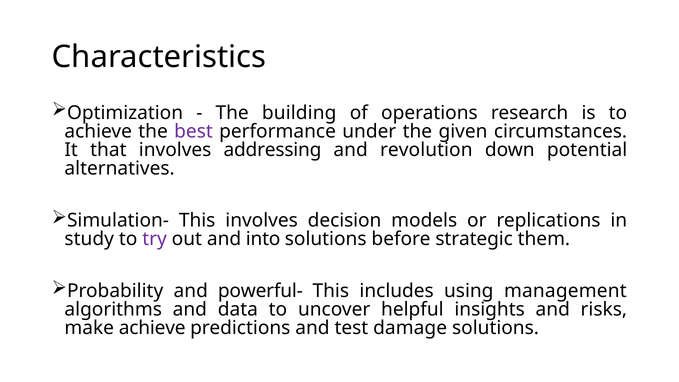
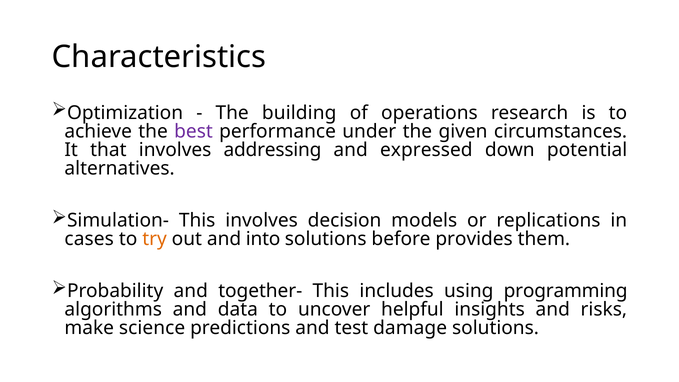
revolution: revolution -> expressed
study: study -> cases
try colour: purple -> orange
strategic: strategic -> provides
powerful-: powerful- -> together-
management: management -> programming
make achieve: achieve -> science
